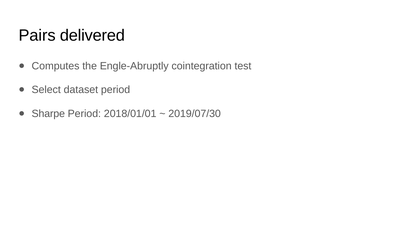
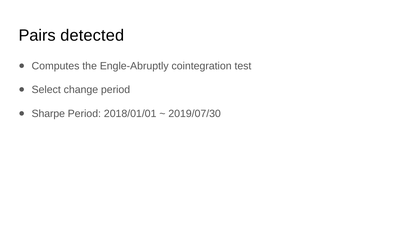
delivered: delivered -> detected
dataset: dataset -> change
